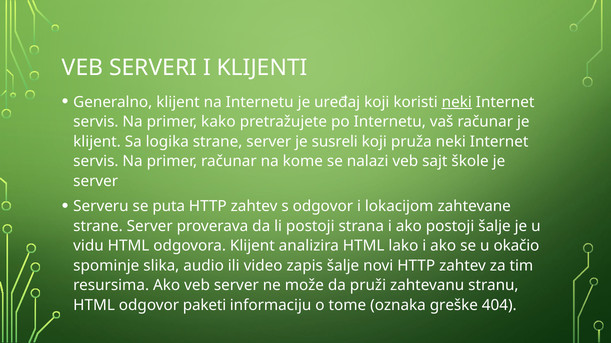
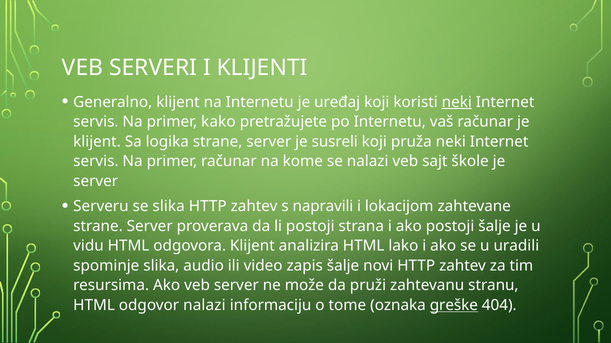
se puta: puta -> slika
s odgovor: odgovor -> napravili
okačio: okačio -> uradili
odgovor paketi: paketi -> nalazi
greške underline: none -> present
